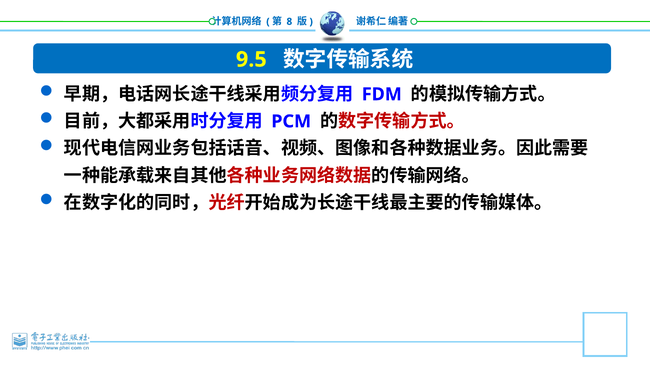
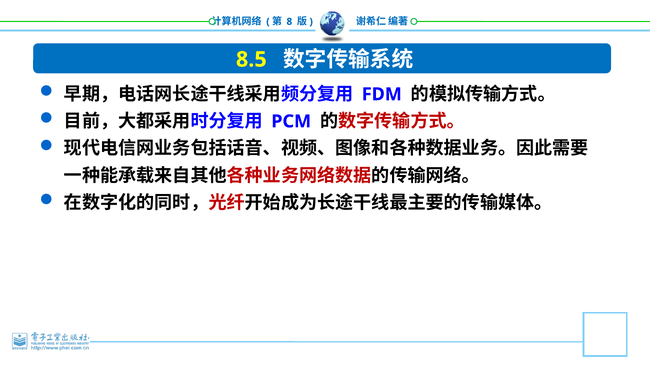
9.5: 9.5 -> 8.5
